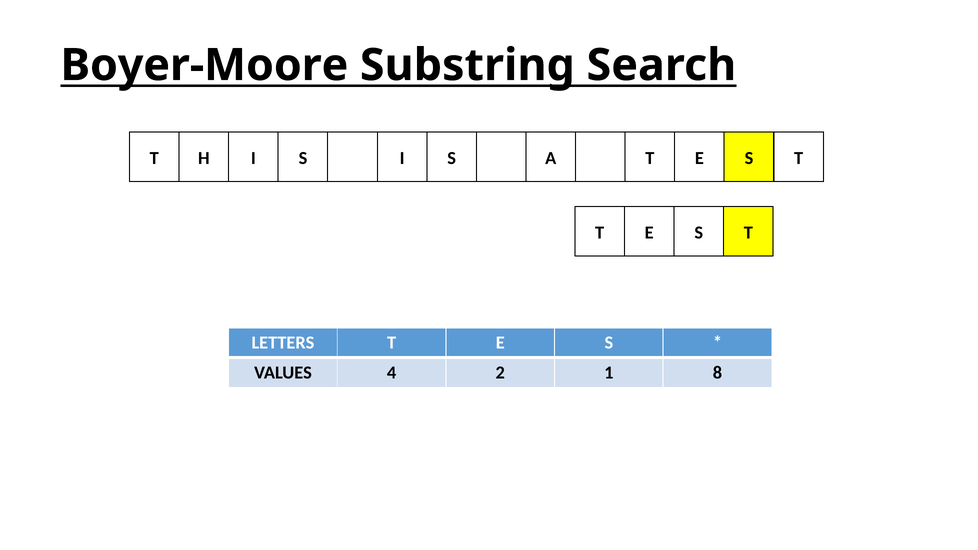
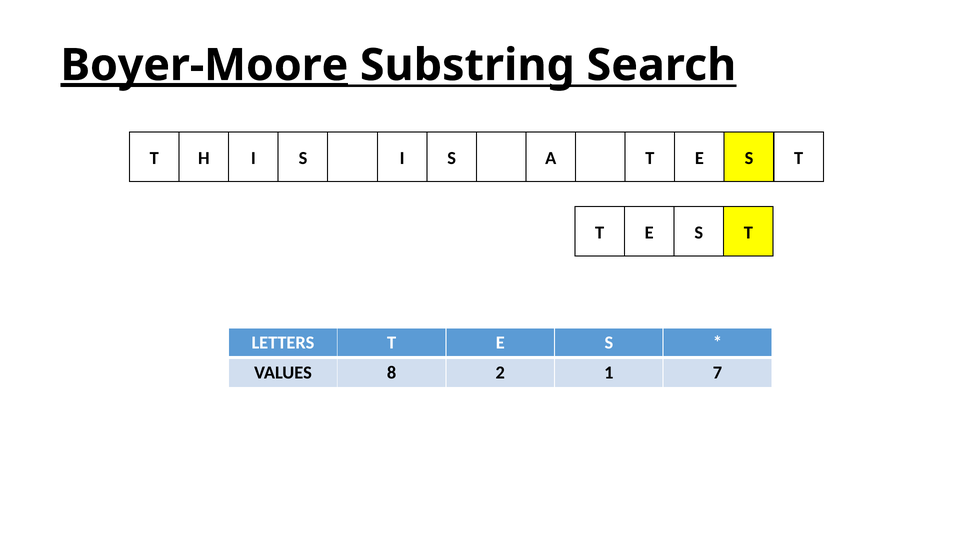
Boyer-Moore underline: none -> present
4: 4 -> 8
8: 8 -> 7
